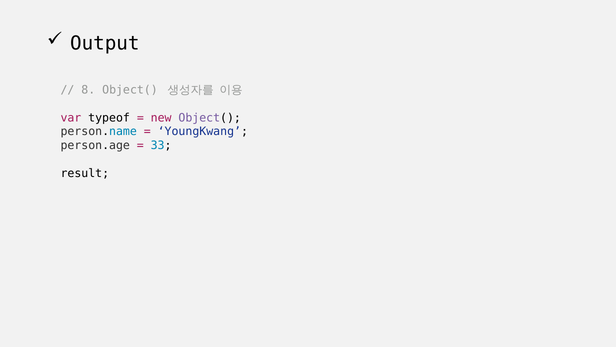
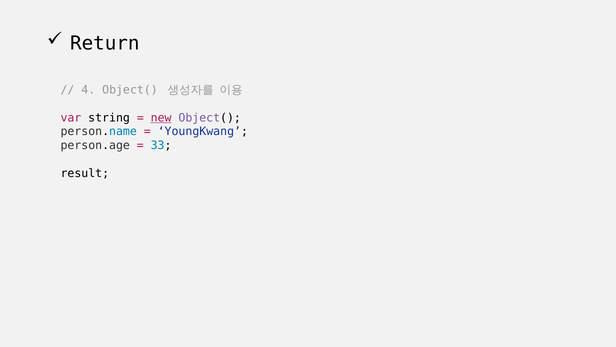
Output: Output -> Return
8: 8 -> 4
typeof: typeof -> string
new underline: none -> present
